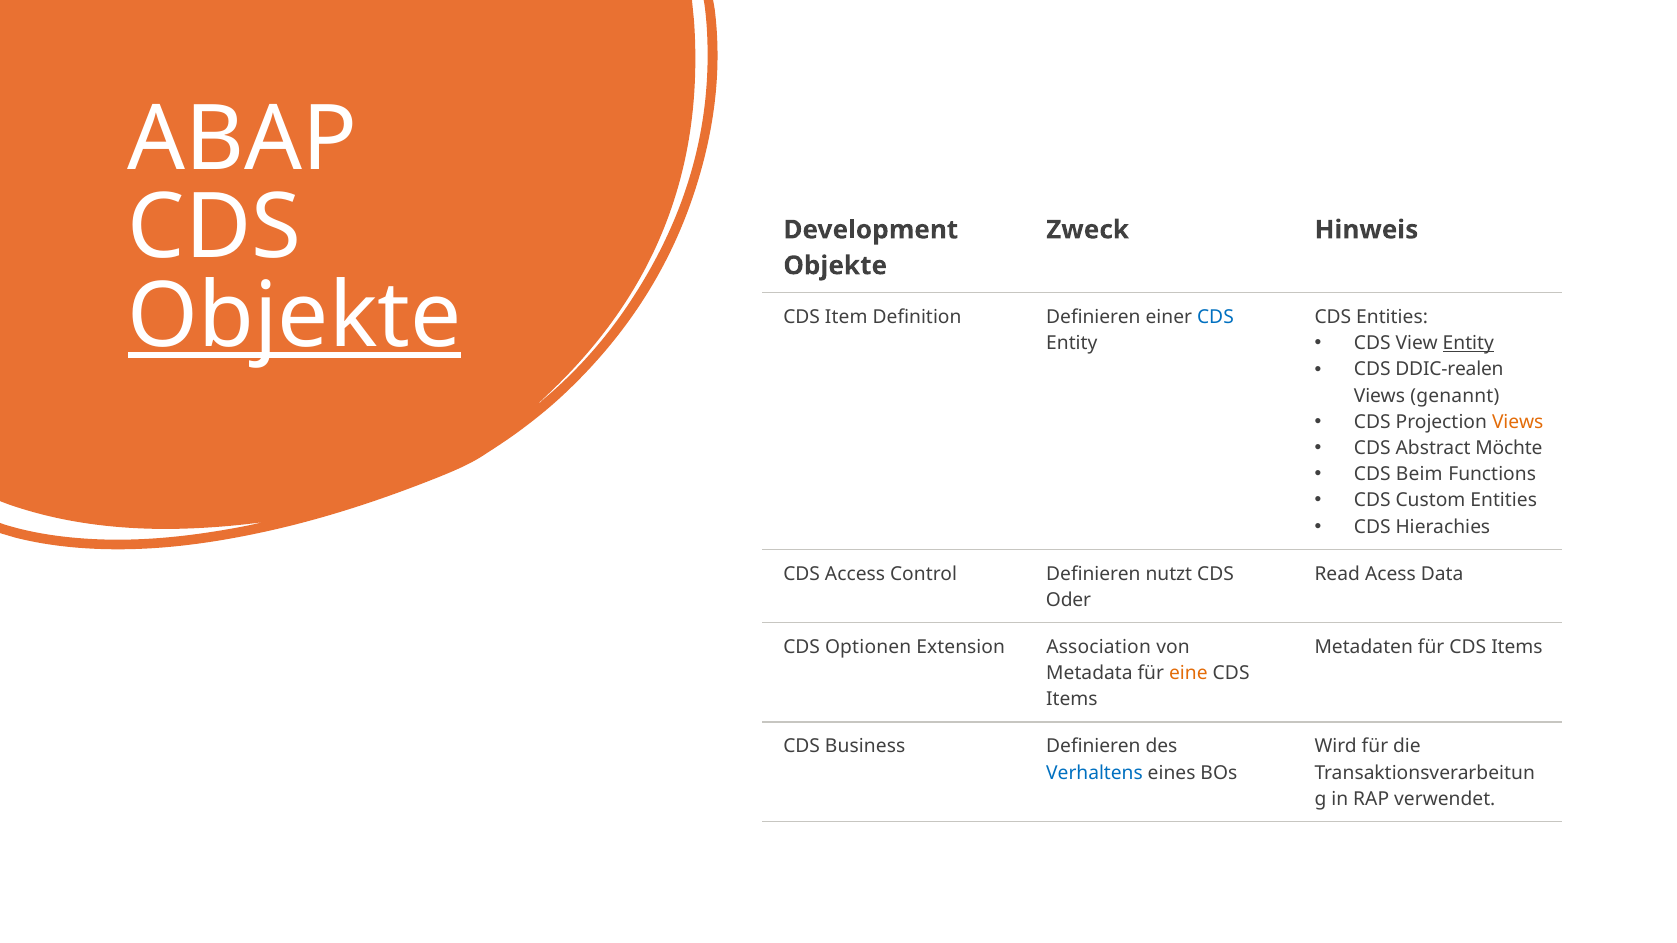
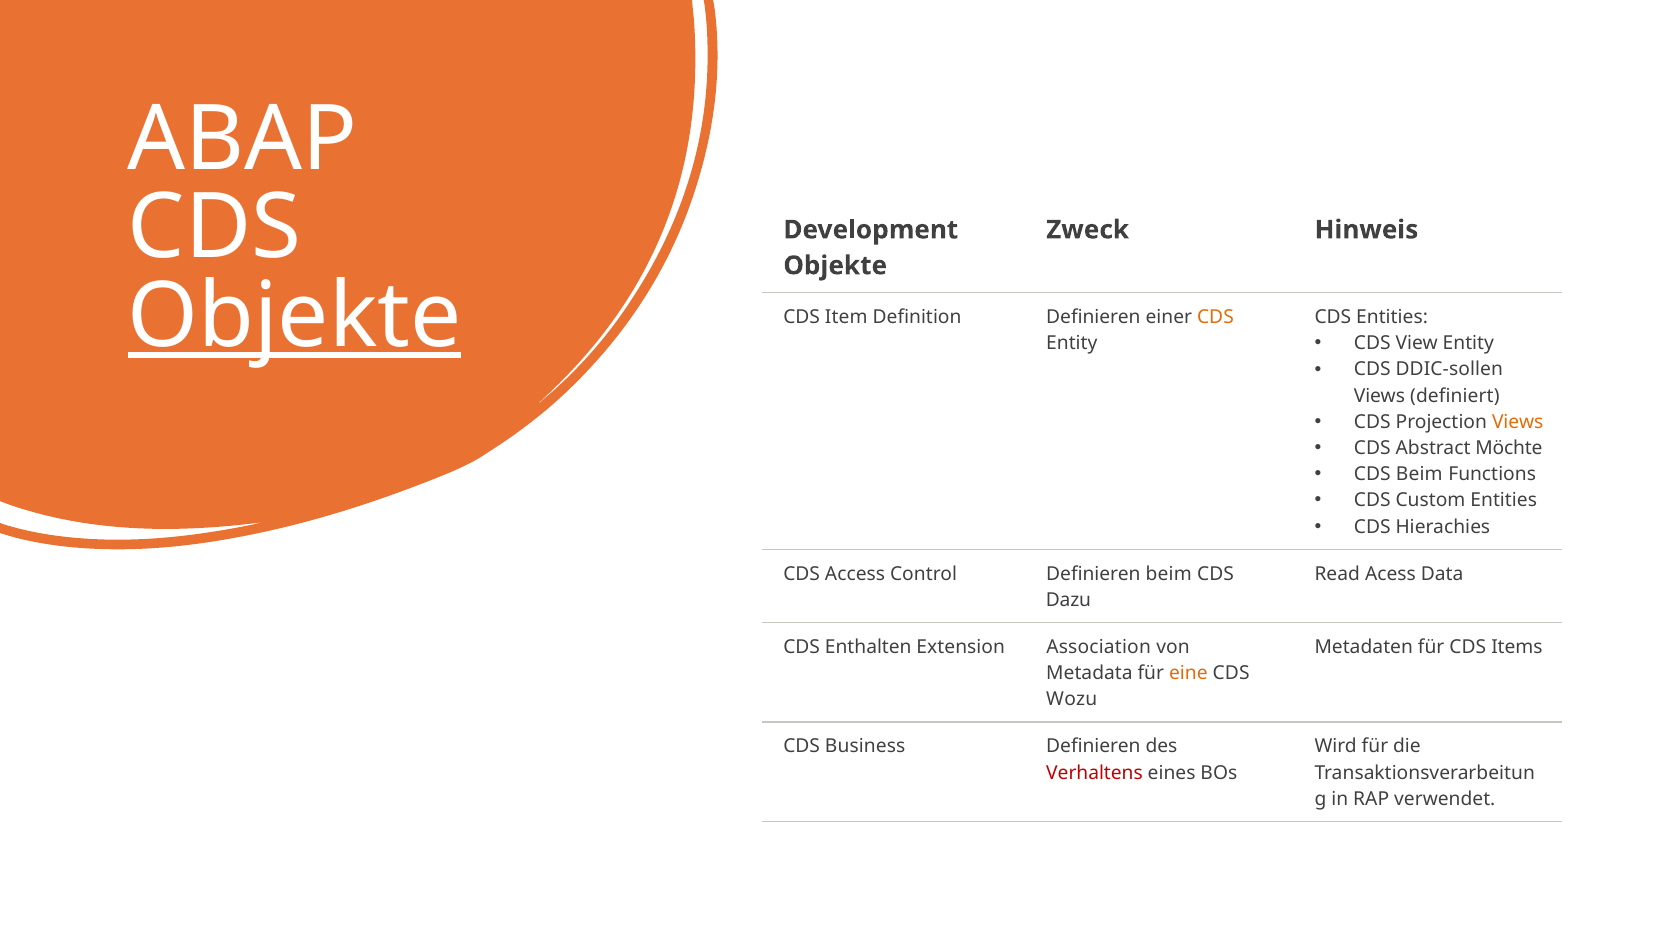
CDS at (1215, 317) colour: blue -> orange
Entity at (1468, 343) underline: present -> none
DDIC-realen: DDIC-realen -> DDIC-sollen
genannt: genannt -> definiert
Definieren nutzt: nutzt -> beim
Oder: Oder -> Dazu
Optionen: Optionen -> Enthalten
Items at (1072, 700): Items -> Wozu
Verhaltens colour: blue -> red
